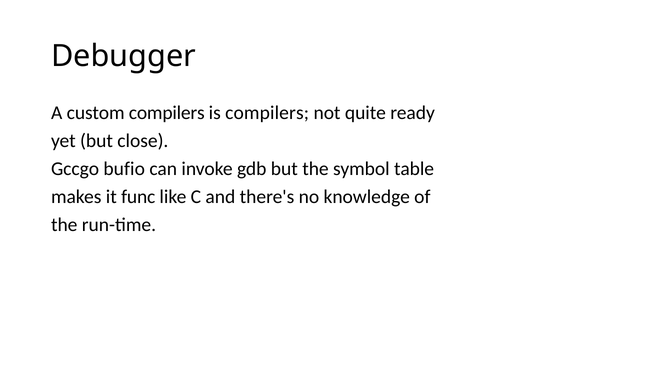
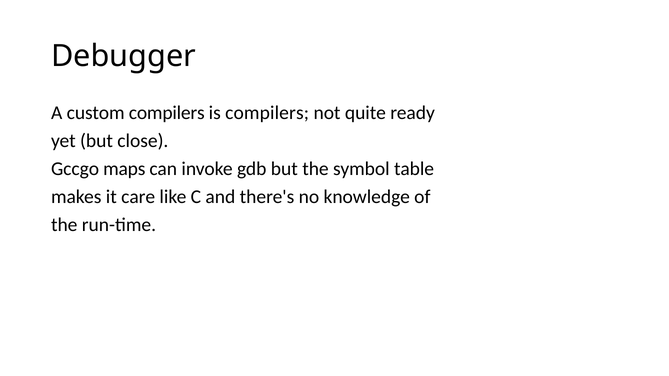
bufio: bufio -> maps
func: func -> care
